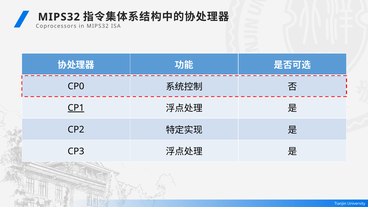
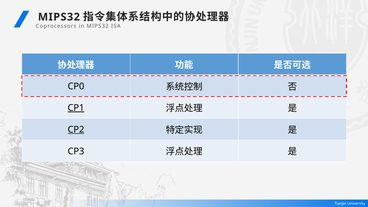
CP2 underline: none -> present
